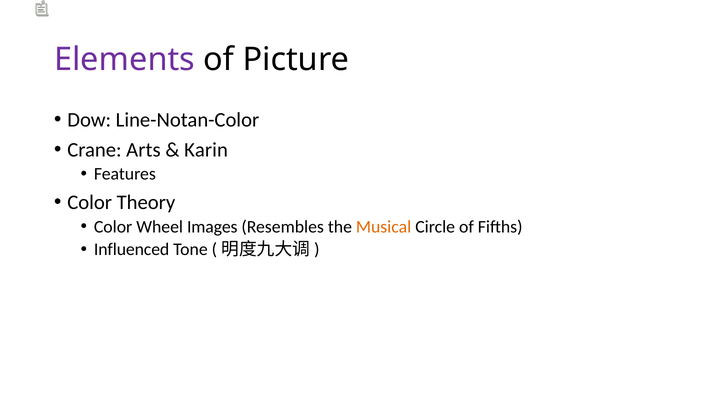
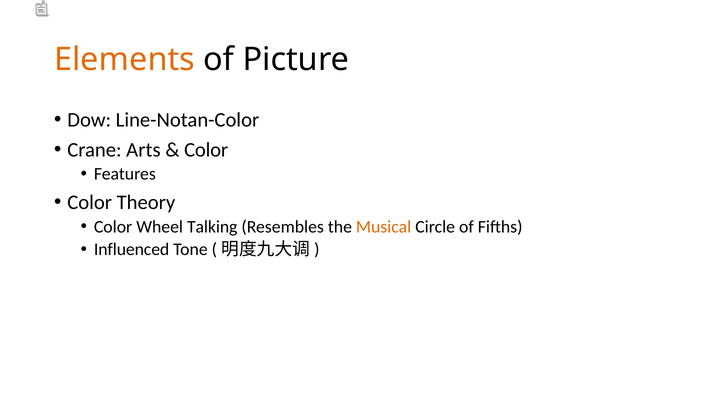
Elements colour: purple -> orange
Karin at (206, 150): Karin -> Color
Images: Images -> Talking
